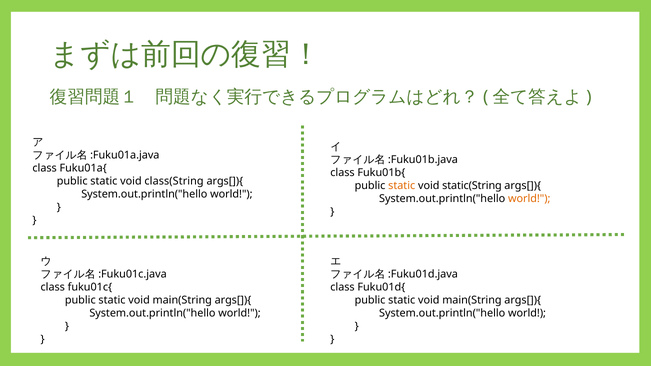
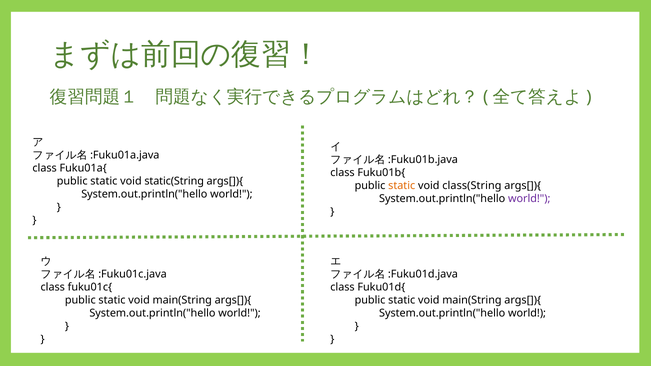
class(String: class(String -> static(String
static(String: static(String -> class(String
world at (529, 199) colour: orange -> purple
